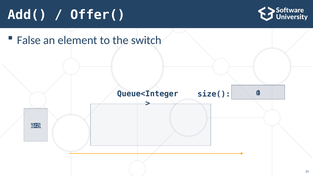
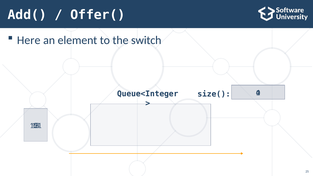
False: False -> Here
